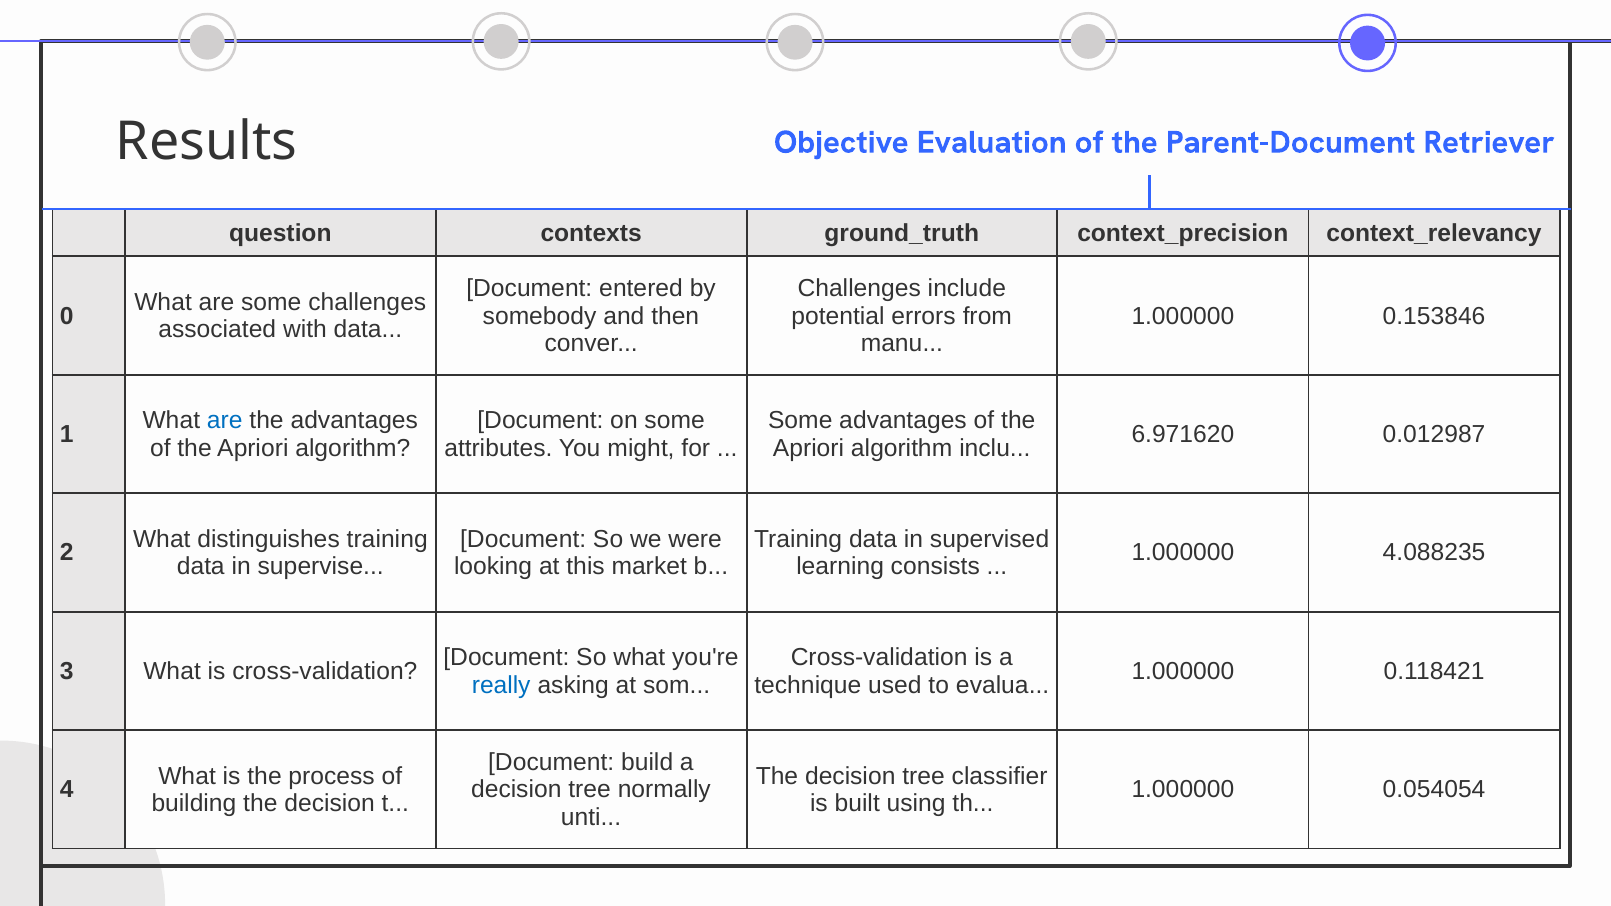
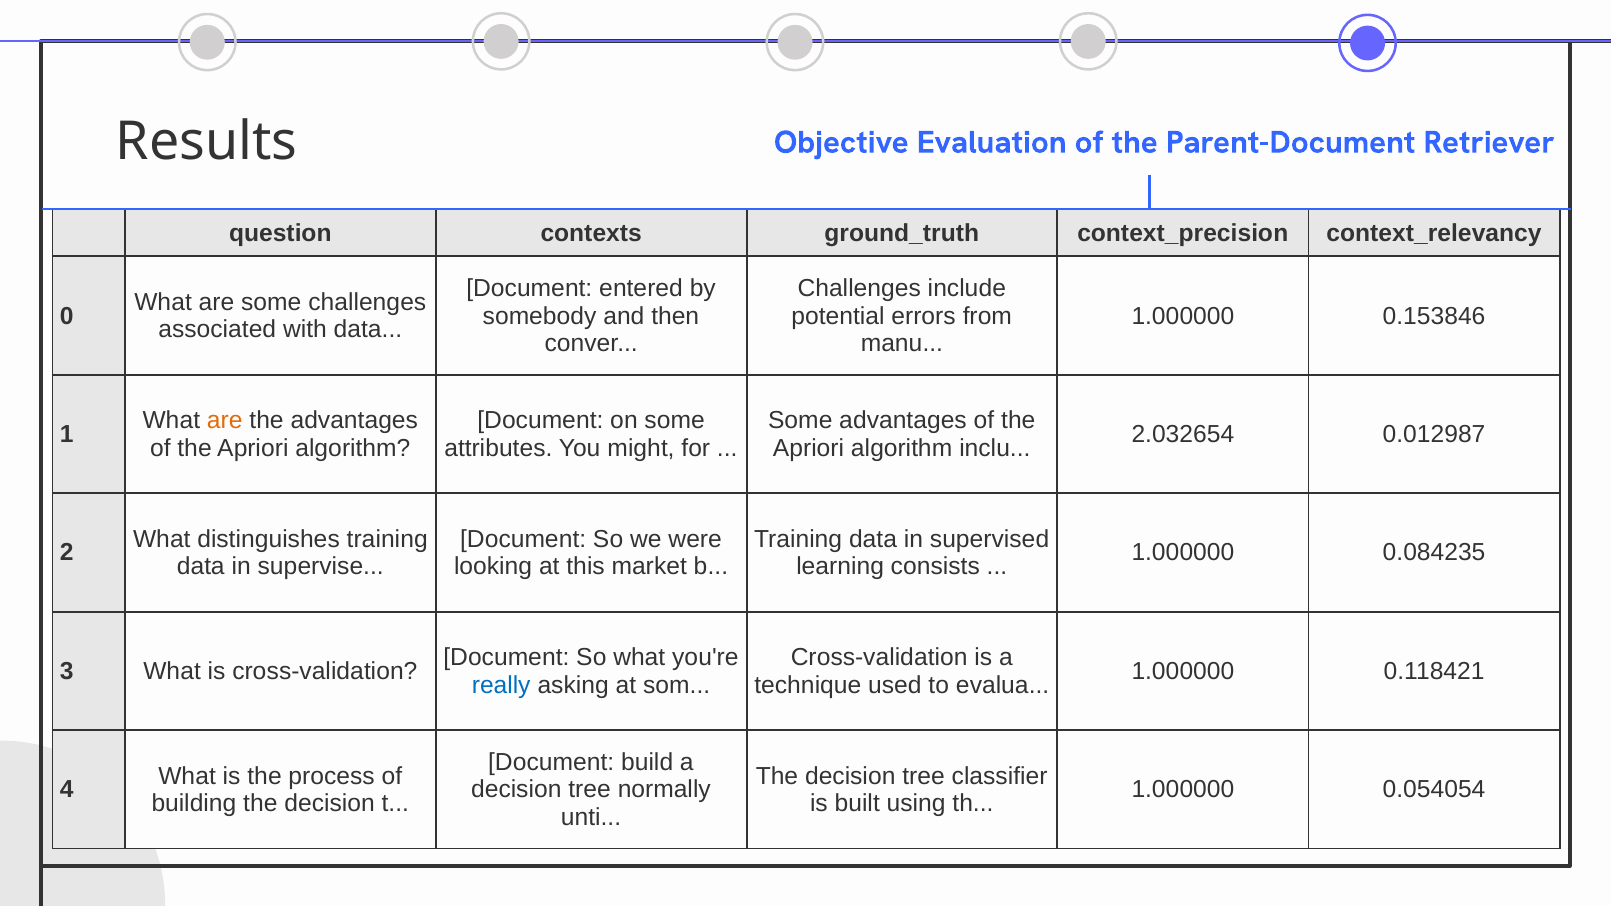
are at (225, 421) colour: blue -> orange
6.971620: 6.971620 -> 2.032654
4.088235: 4.088235 -> 0.084235
